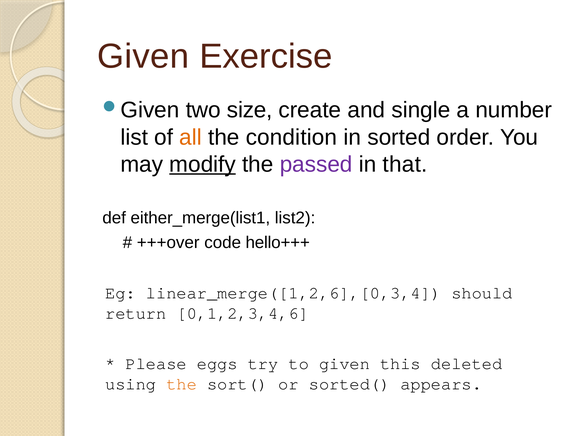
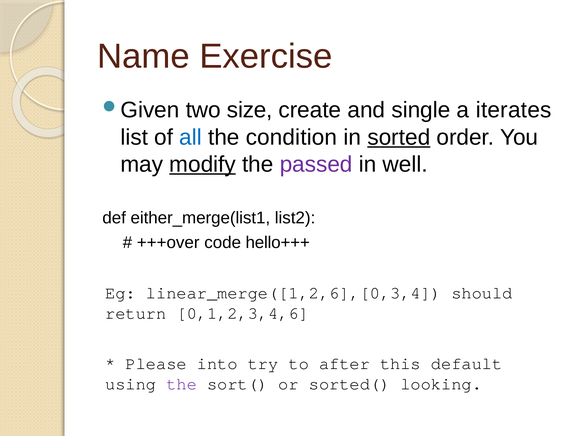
Given at (143, 56): Given -> Name
number: number -> iterates
all colour: orange -> blue
sorted underline: none -> present
that: that -> well
eggs: eggs -> into
to given: given -> after
deleted: deleted -> default
the at (182, 384) colour: orange -> purple
appears: appears -> looking
